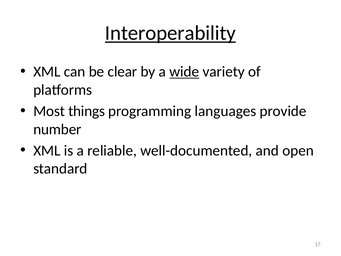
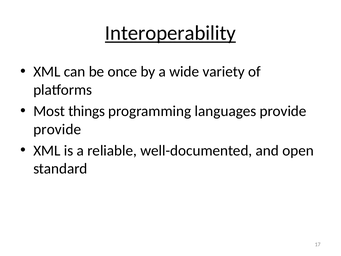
clear: clear -> once
wide underline: present -> none
number at (57, 129): number -> provide
